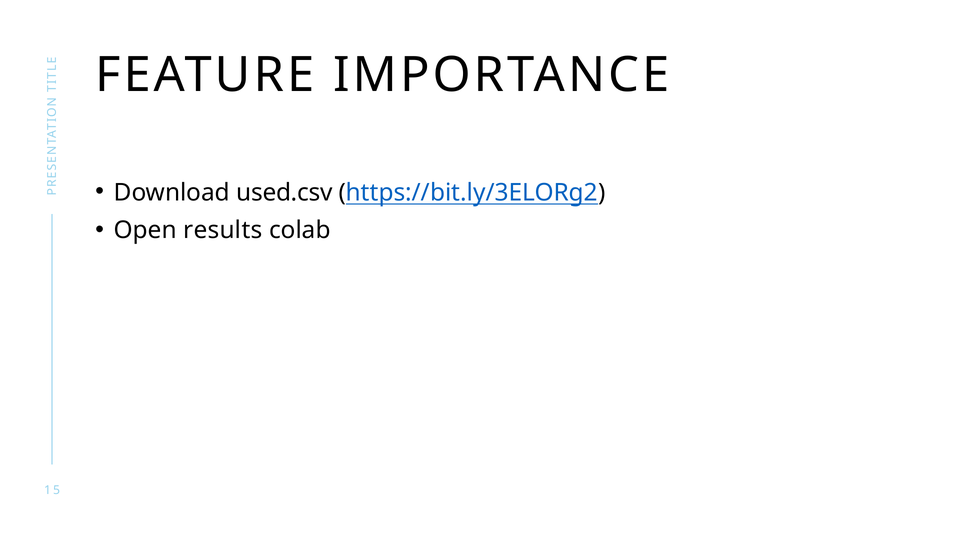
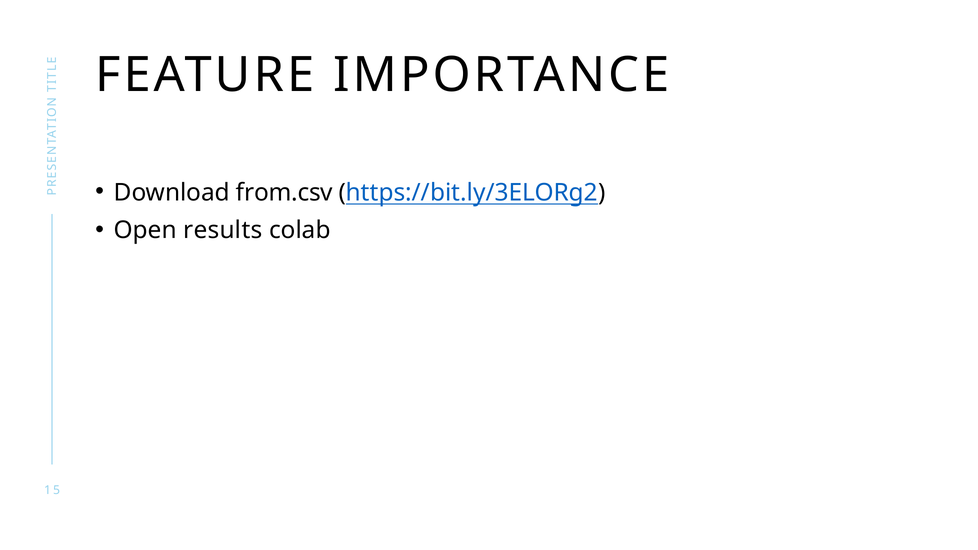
used.csv: used.csv -> from.csv
